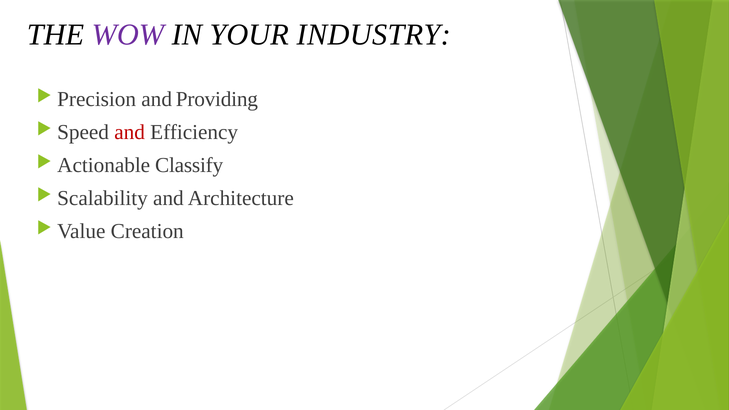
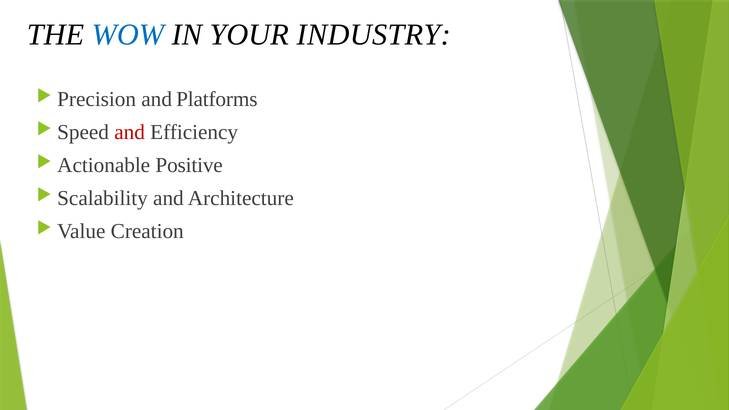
WOW colour: purple -> blue
Providing: Providing -> Platforms
Classify: Classify -> Positive
